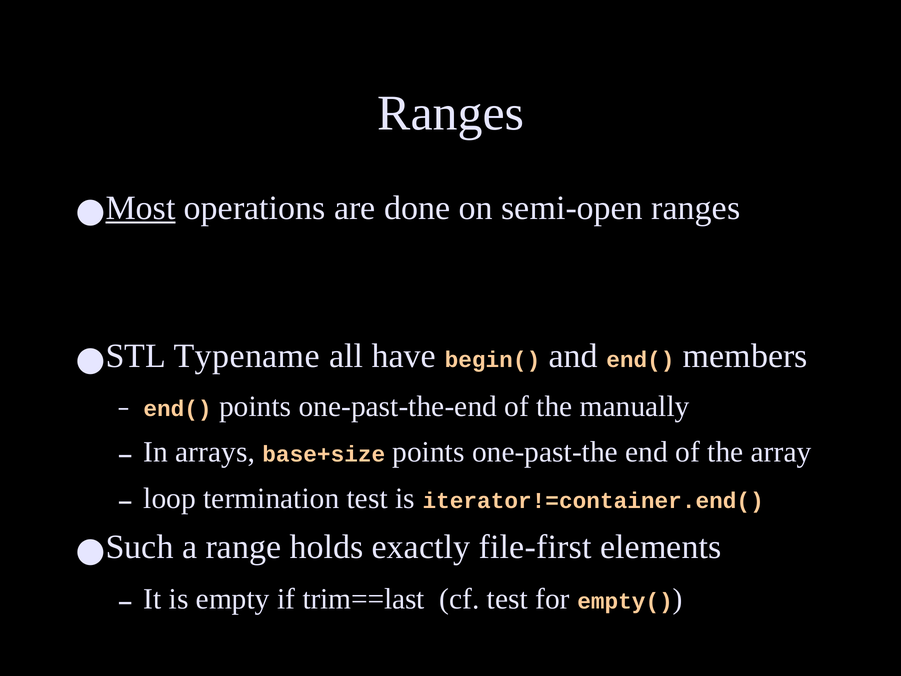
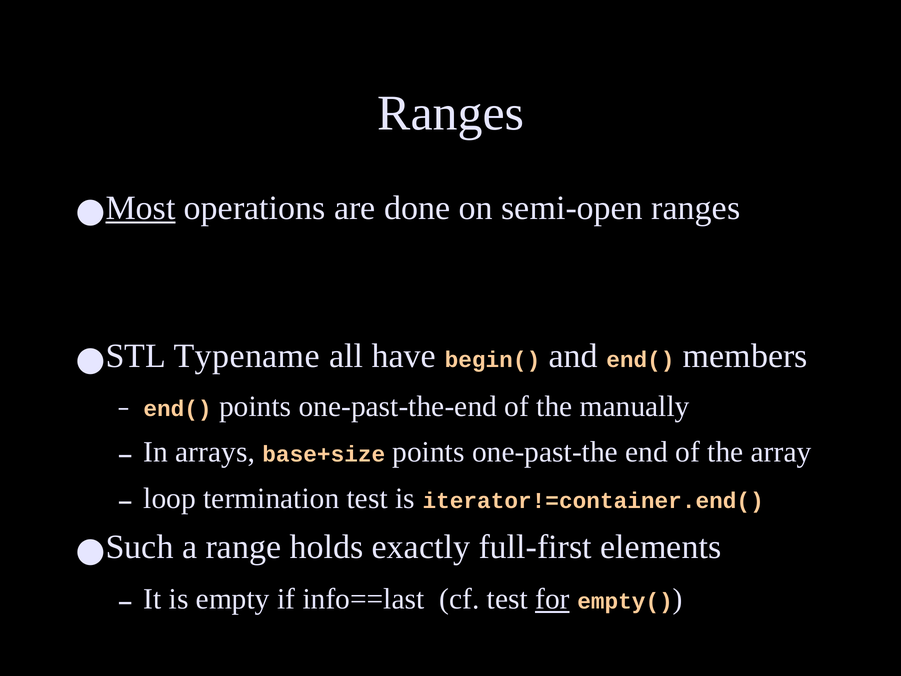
file-first: file-first -> full-first
trim==last: trim==last -> info==last
for underline: none -> present
